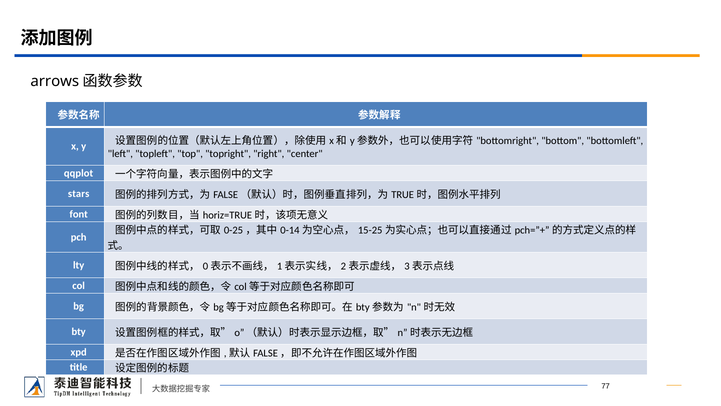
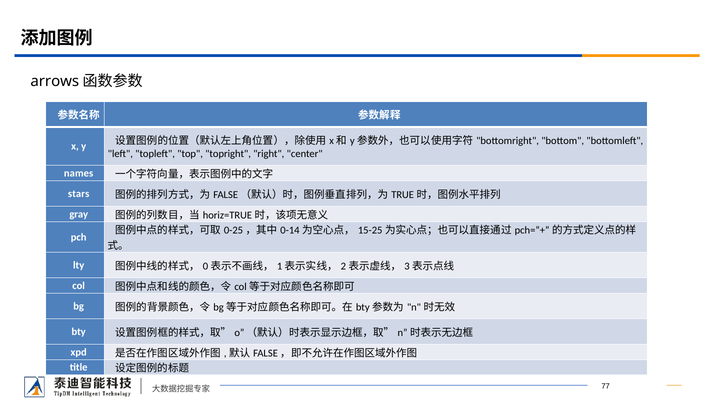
qqplot: qqplot -> names
font: font -> gray
